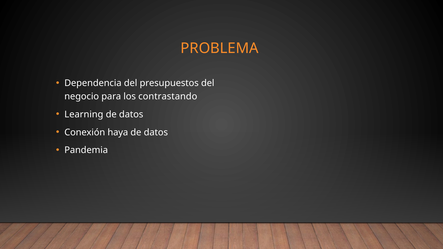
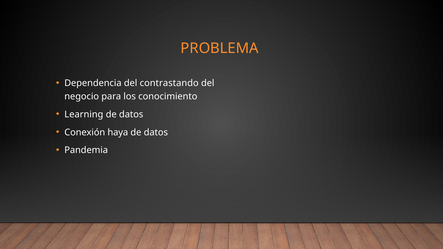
presupuestos: presupuestos -> contrastando
contrastando: contrastando -> conocimiento
